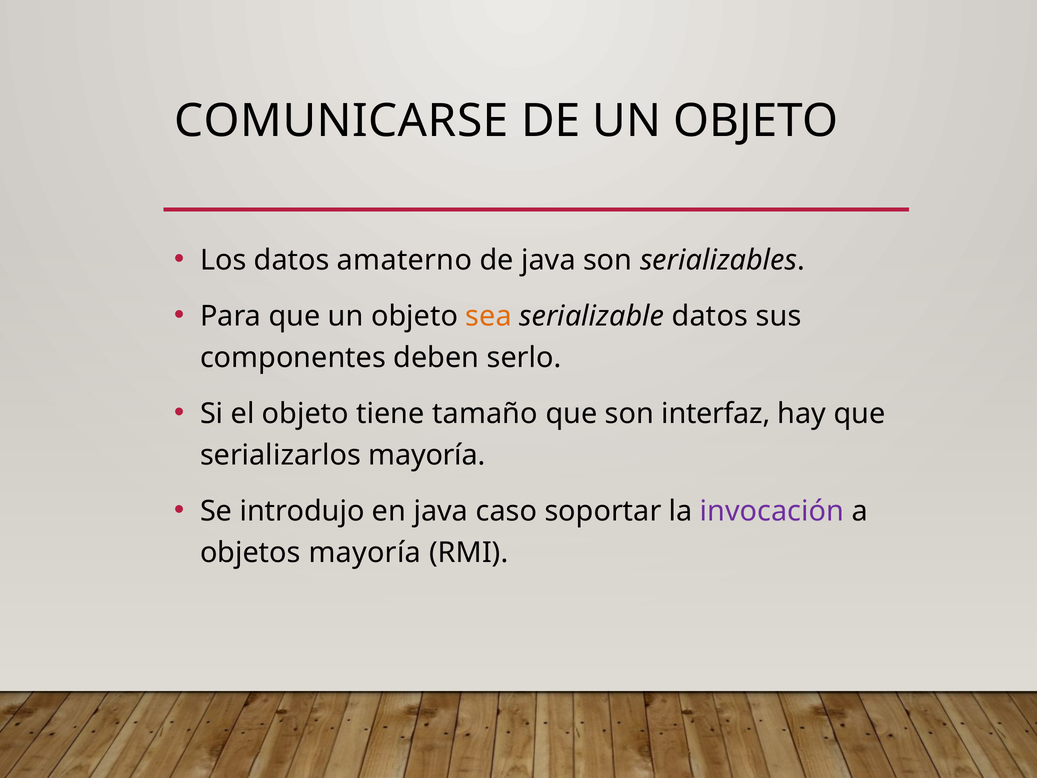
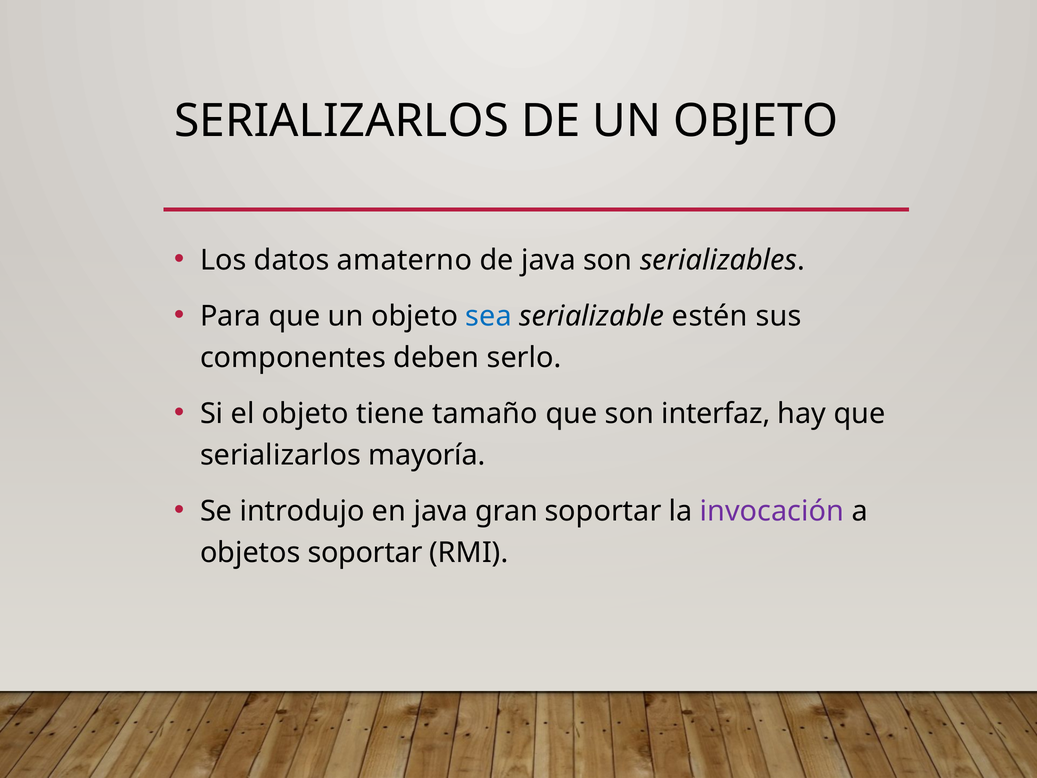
COMUNICARSE at (341, 121): COMUNICARSE -> SERIALIZARLOS
sea colour: orange -> blue
serializable datos: datos -> estén
caso: caso -> gran
objetos mayoría: mayoría -> soportar
